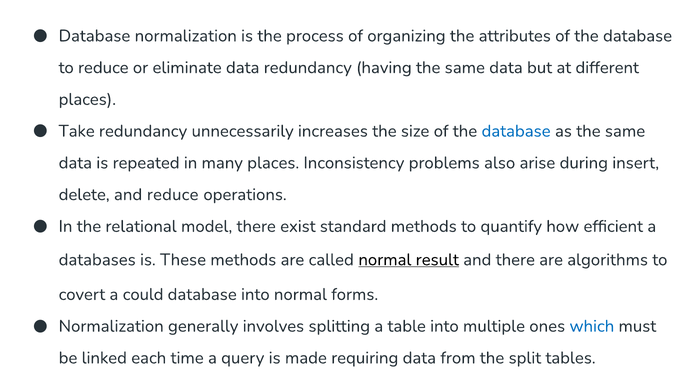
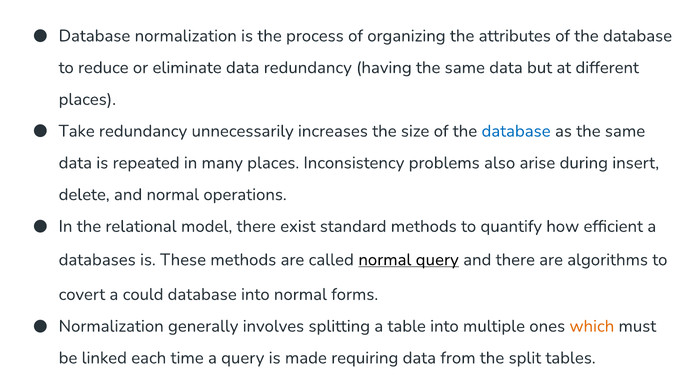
and reduce: reduce -> normal
normal result: result -> query
which colour: blue -> orange
